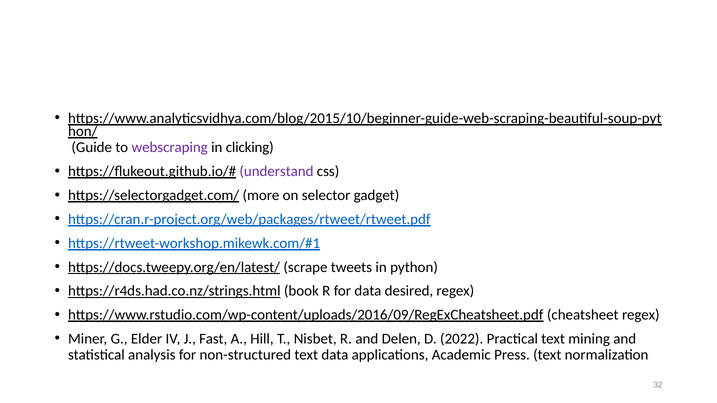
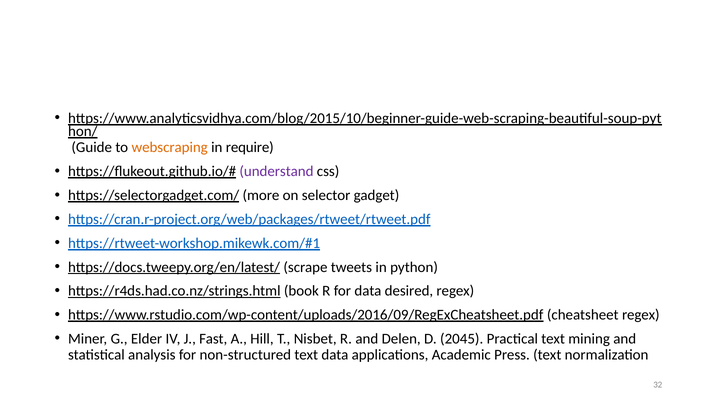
webscraping colour: purple -> orange
clicking: clicking -> require
2022: 2022 -> 2045
